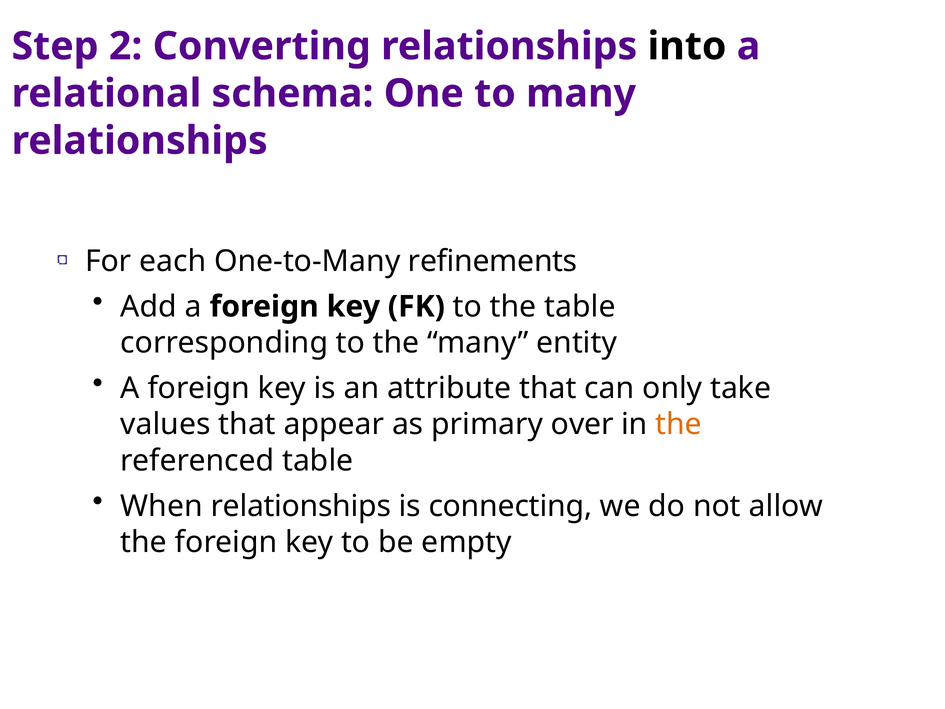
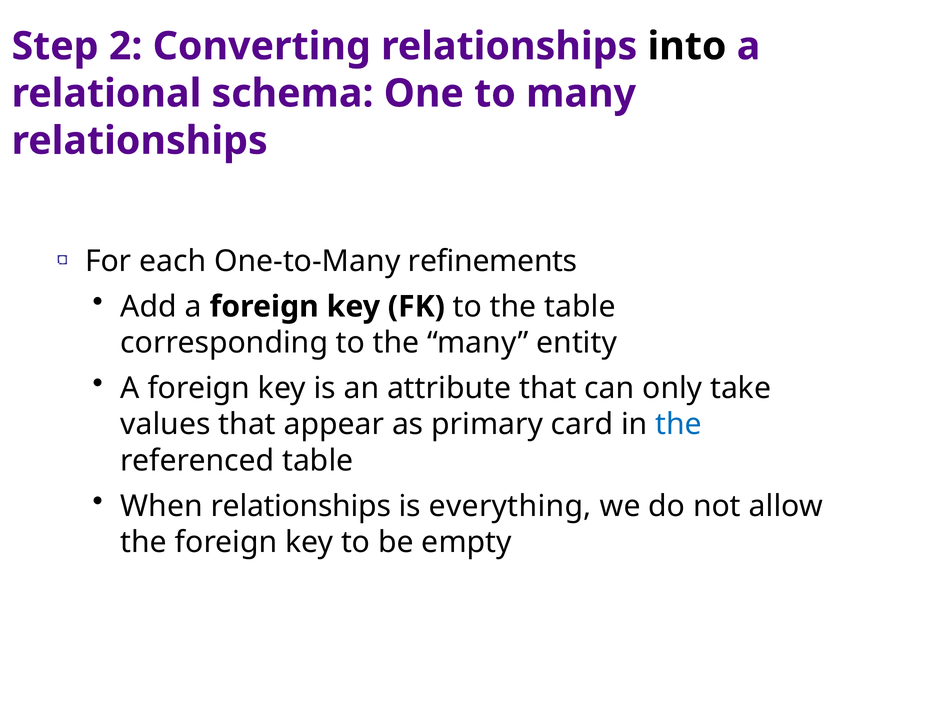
over: over -> card
the at (679, 424) colour: orange -> blue
connecting: connecting -> everything
